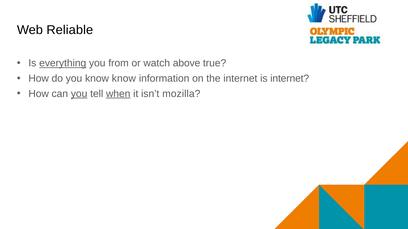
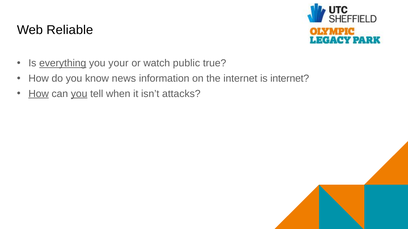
from: from -> your
above: above -> public
know know: know -> news
How at (39, 94) underline: none -> present
when underline: present -> none
mozilla: mozilla -> attacks
